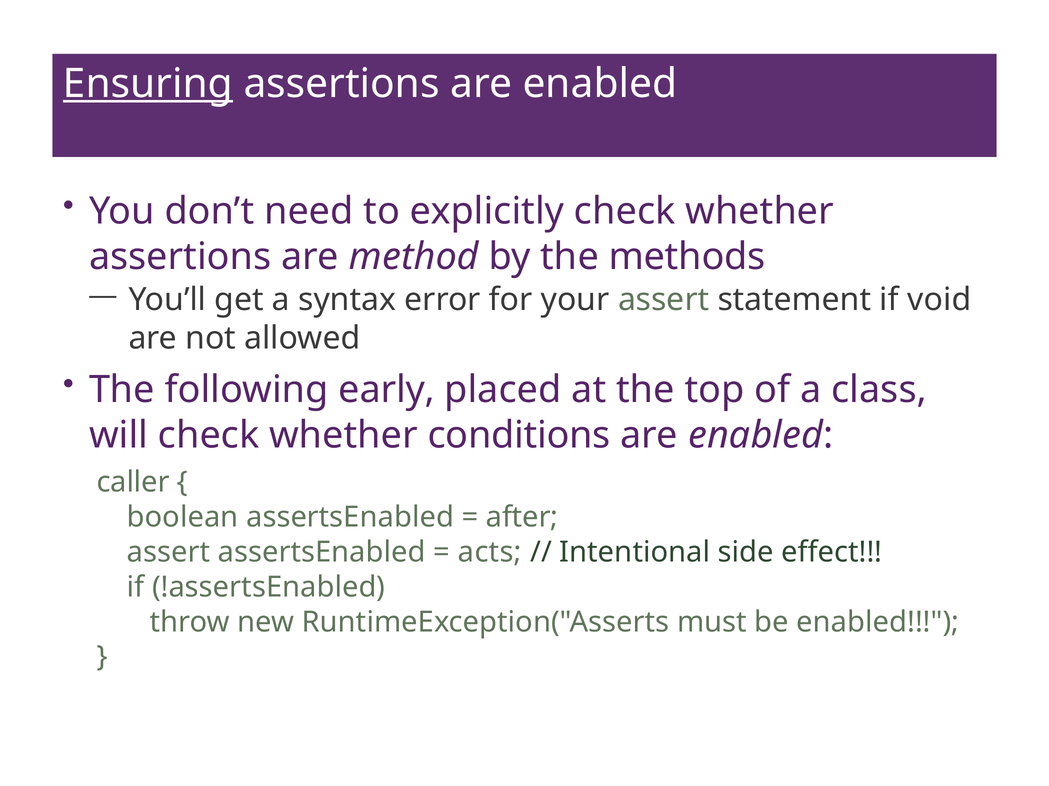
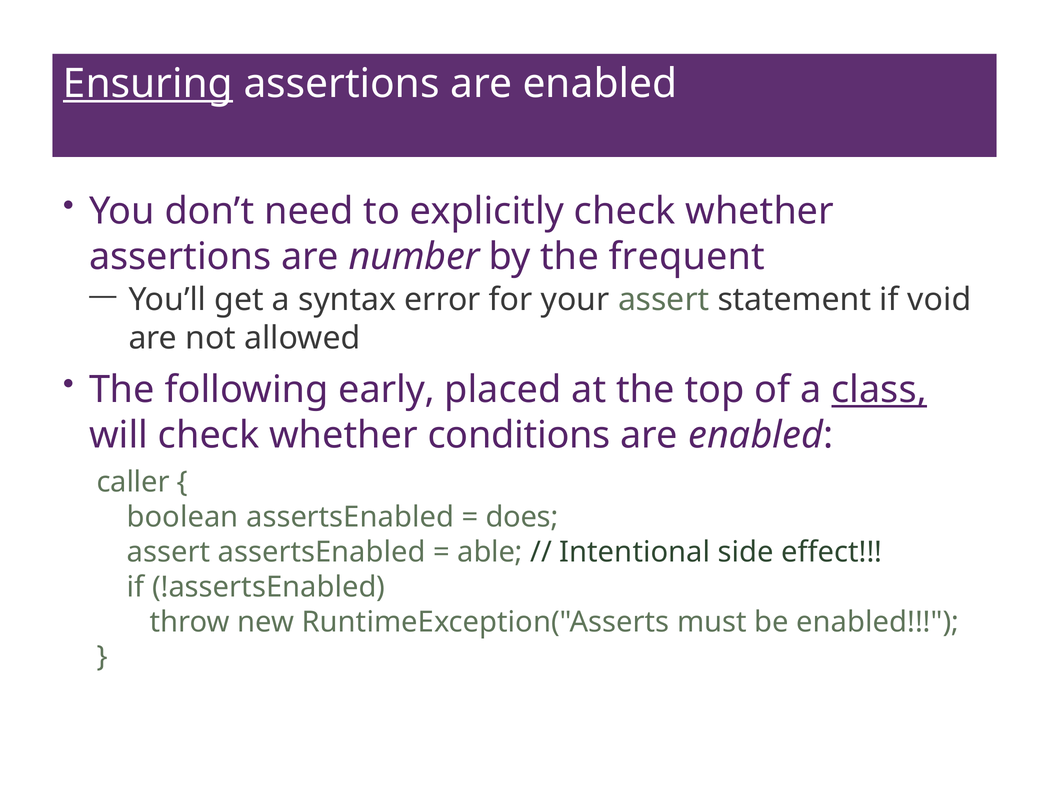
method: method -> number
methods: methods -> frequent
class underline: none -> present
after: after -> does
acts: acts -> able
